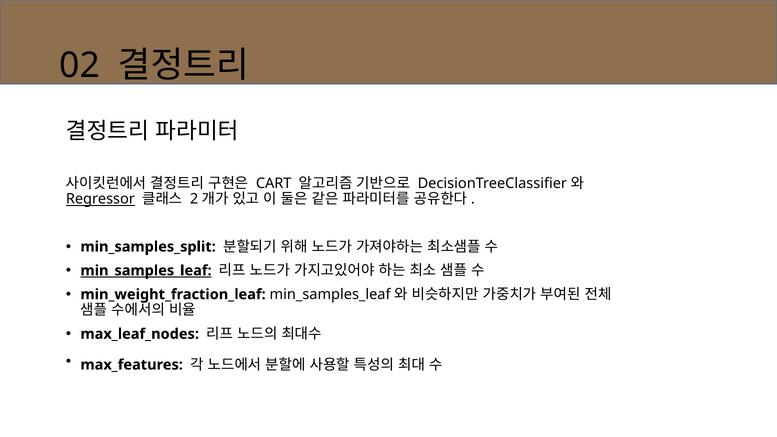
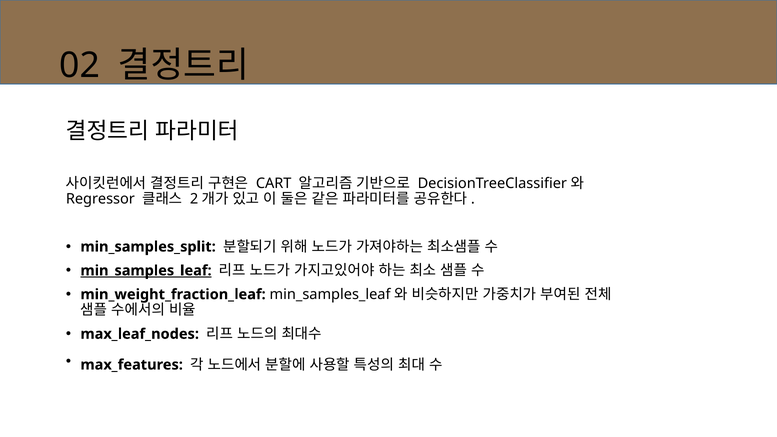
Regressor underline: present -> none
